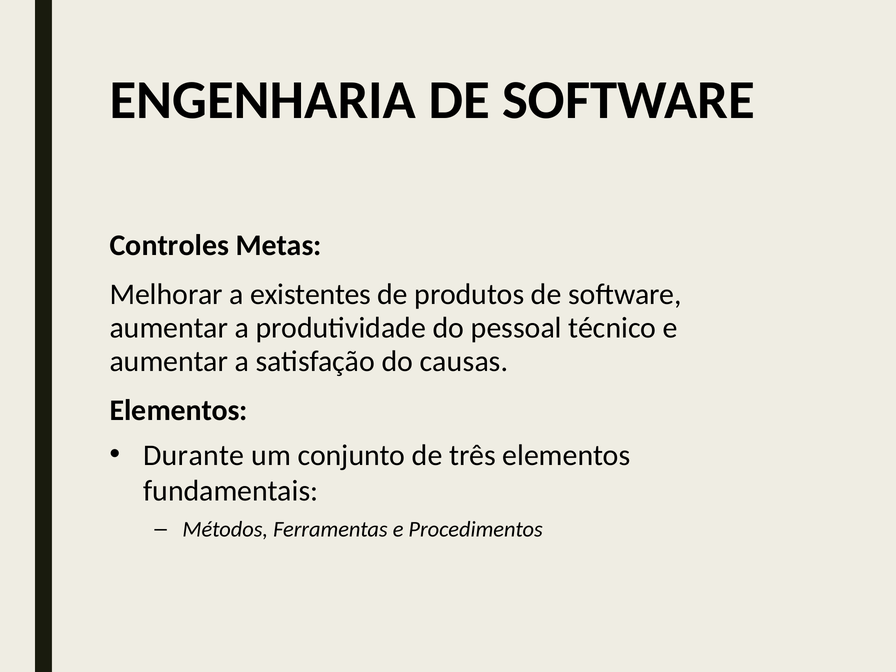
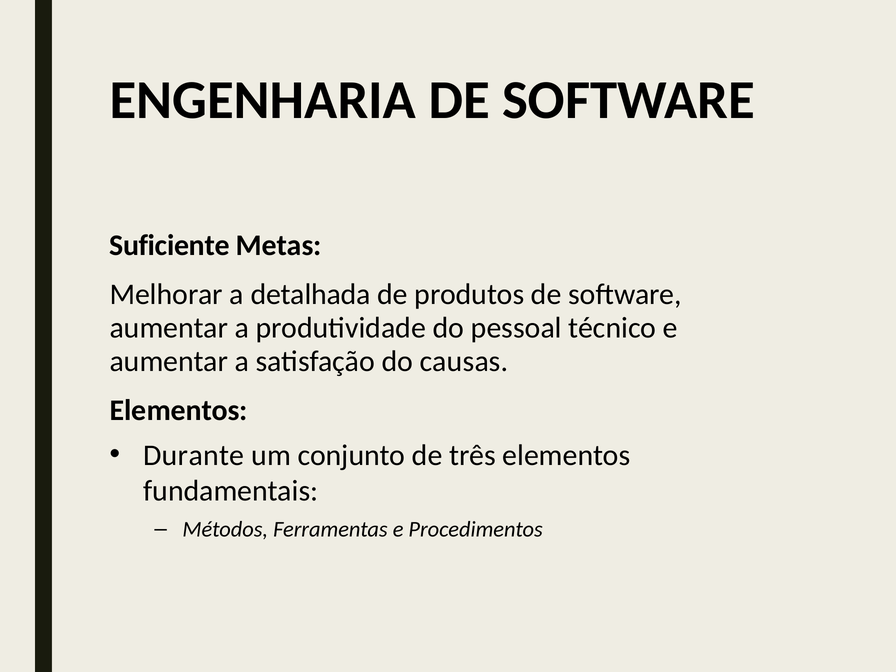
Controles: Controles -> Suficiente
existentes: existentes -> detalhada
